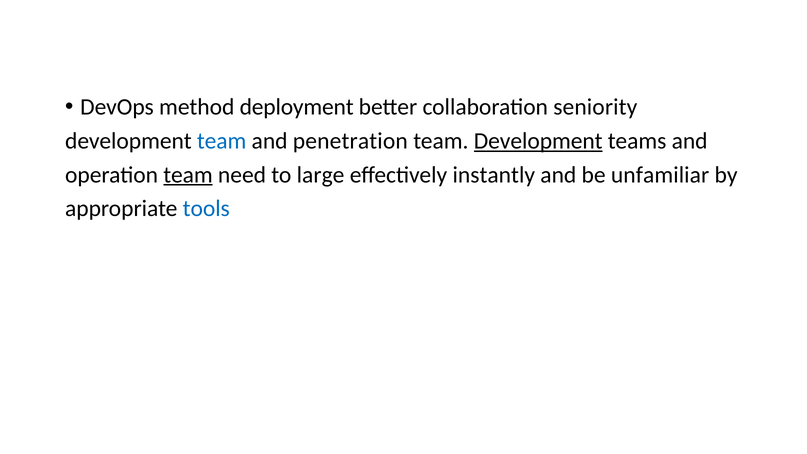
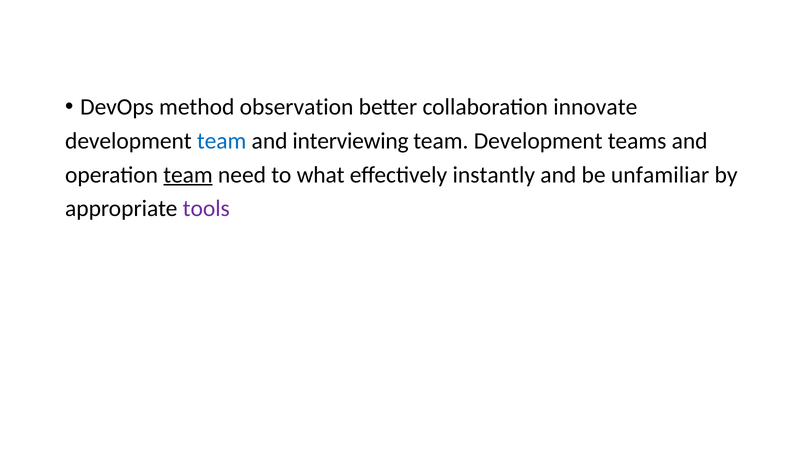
deployment: deployment -> observation
seniority: seniority -> innovate
penetration: penetration -> interviewing
Development at (538, 141) underline: present -> none
large: large -> what
tools colour: blue -> purple
